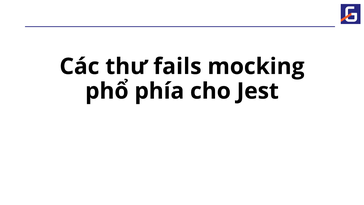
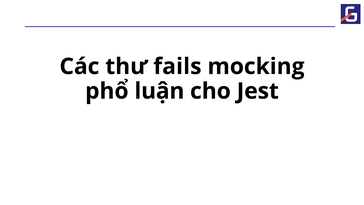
phía: phía -> luận
